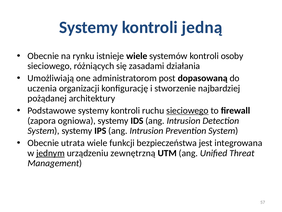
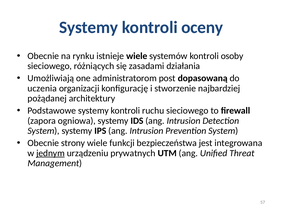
jedną: jedną -> oceny
sieciowego at (187, 110) underline: present -> none
utrata: utrata -> strony
zewnętrzną: zewnętrzną -> prywatnych
